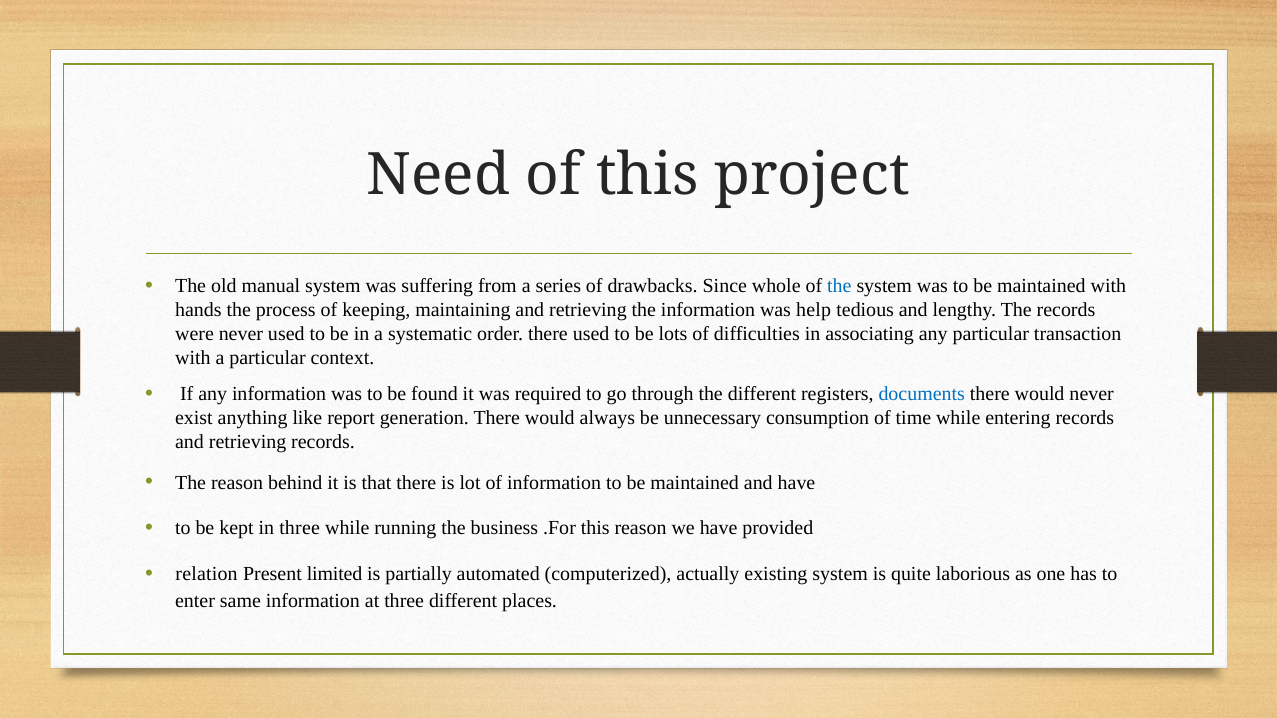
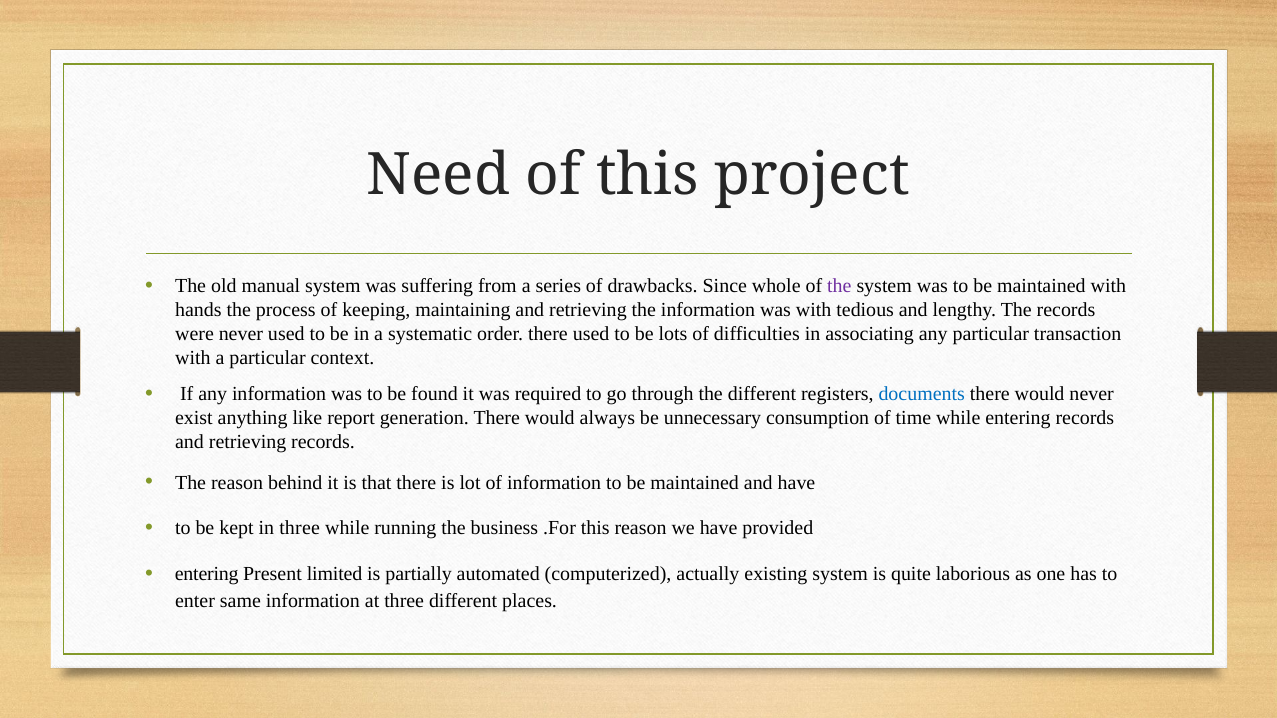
the at (839, 286) colour: blue -> purple
was help: help -> with
relation at (207, 574): relation -> entering
